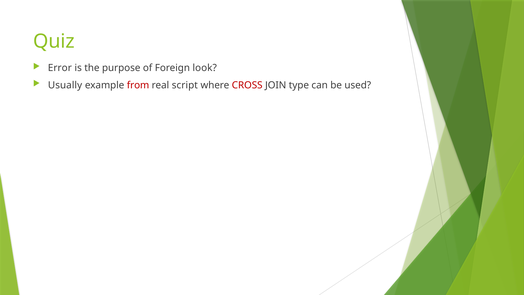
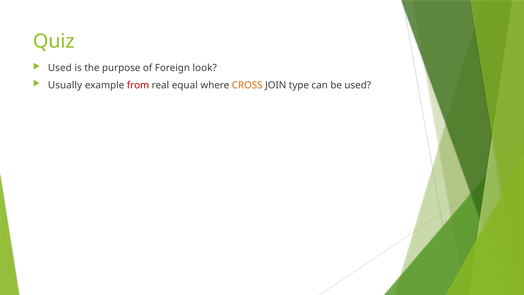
Error at (60, 68): Error -> Used
script: script -> equal
CROSS colour: red -> orange
